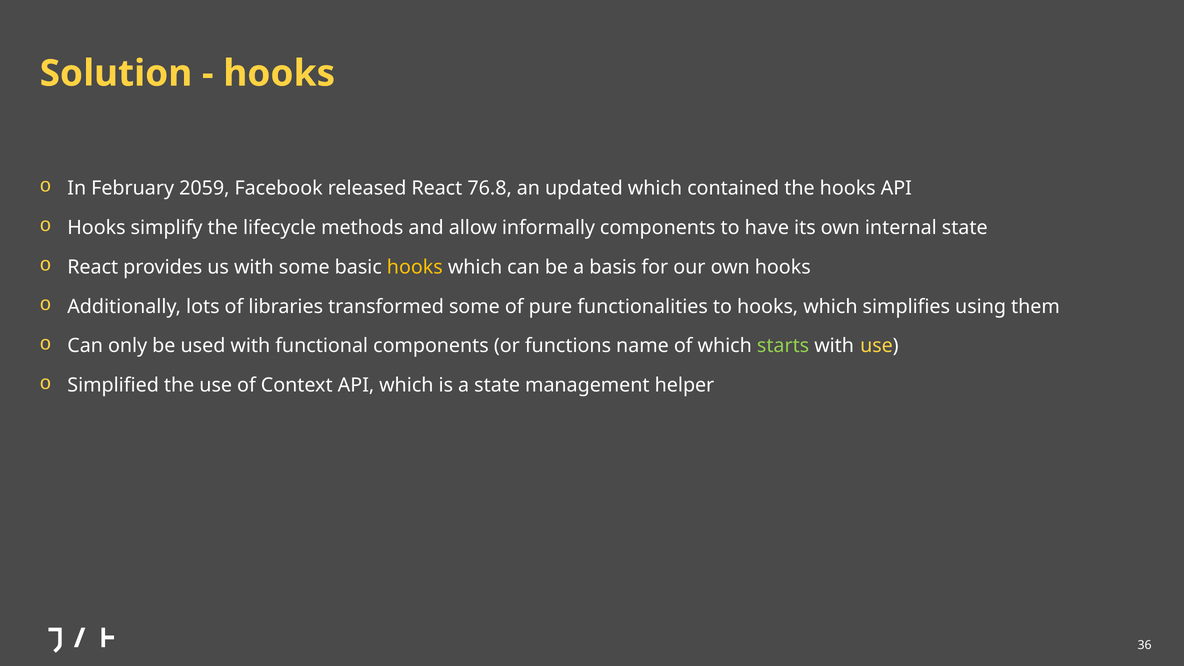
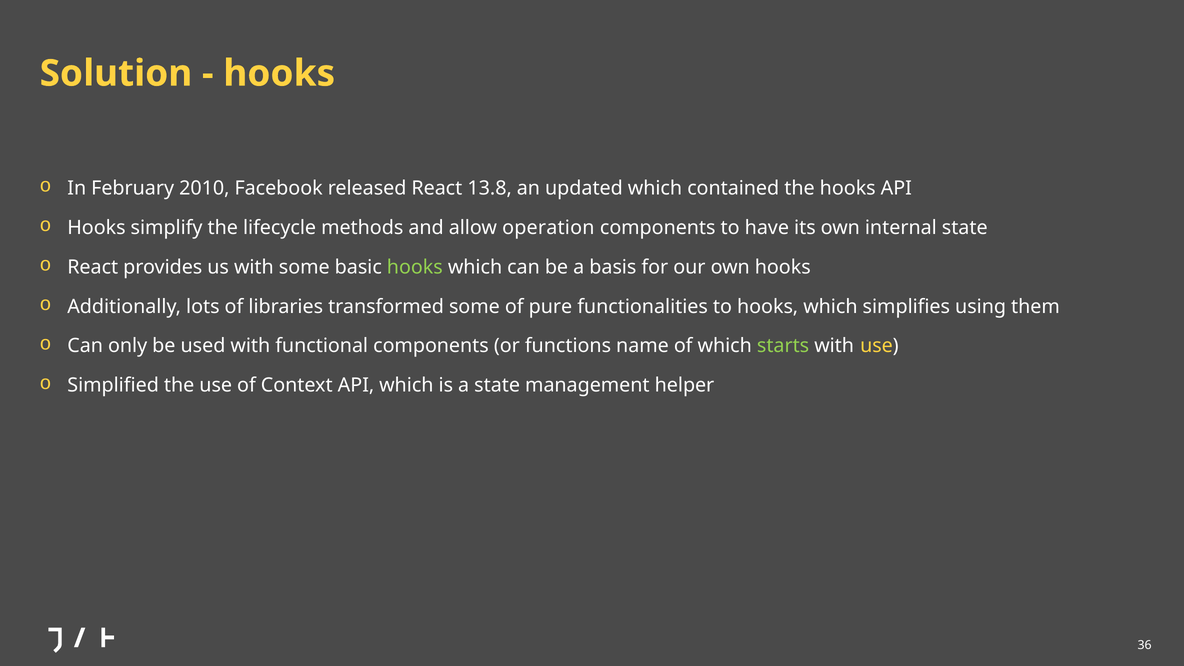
2059: 2059 -> 2010
76.8: 76.8 -> 13.8
informally: informally -> operation
hooks at (415, 267) colour: yellow -> light green
